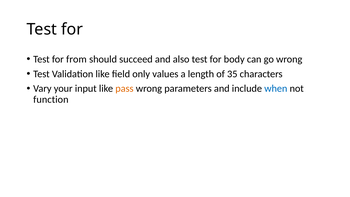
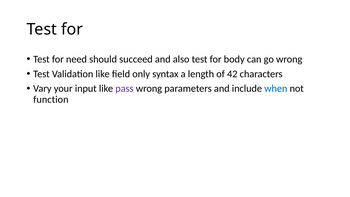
from: from -> need
values: values -> syntax
35: 35 -> 42
pass colour: orange -> purple
